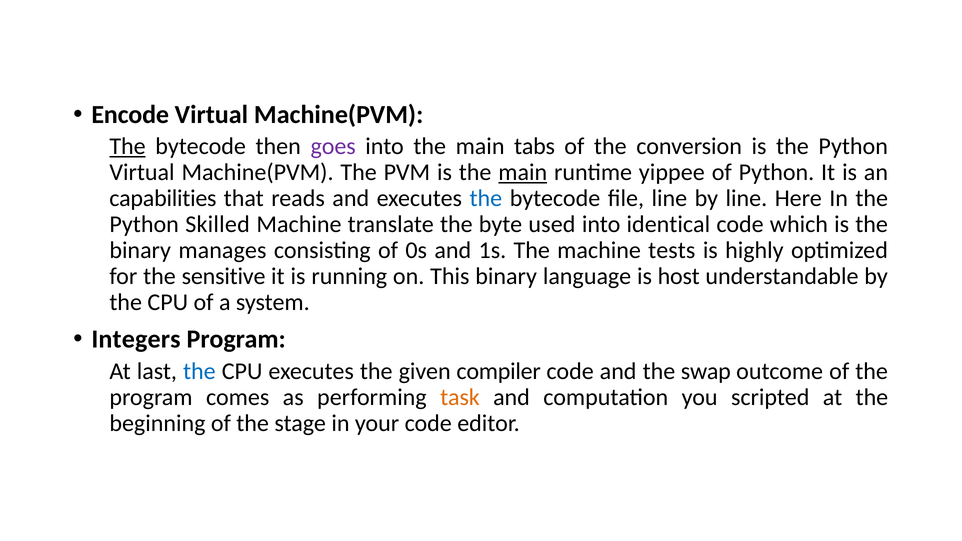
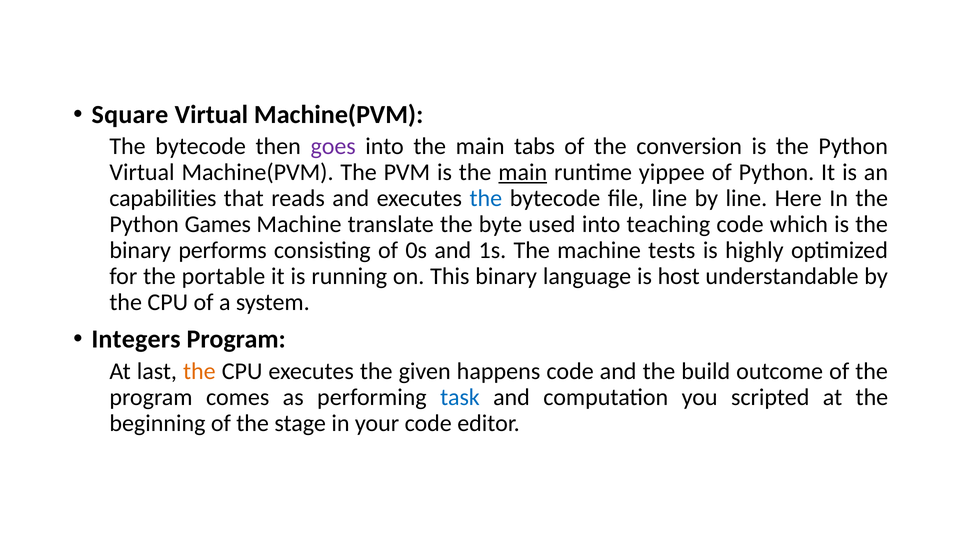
Encode: Encode -> Square
The at (128, 147) underline: present -> none
Skilled: Skilled -> Games
identical: identical -> teaching
manages: manages -> performs
sensitive: sensitive -> portable
the at (199, 372) colour: blue -> orange
compiler: compiler -> happens
swap: swap -> build
task colour: orange -> blue
